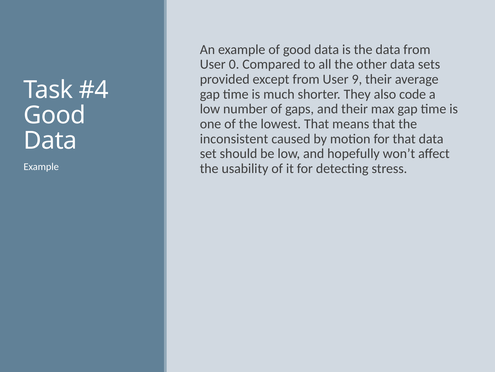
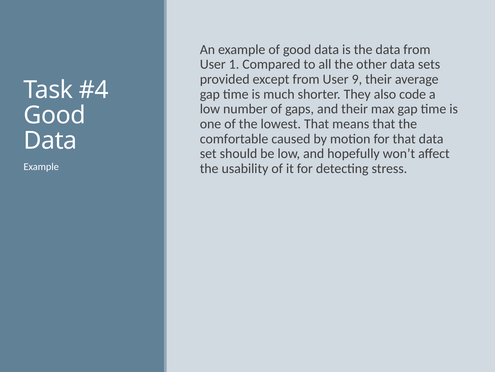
0: 0 -> 1
inconsistent: inconsistent -> comfortable
